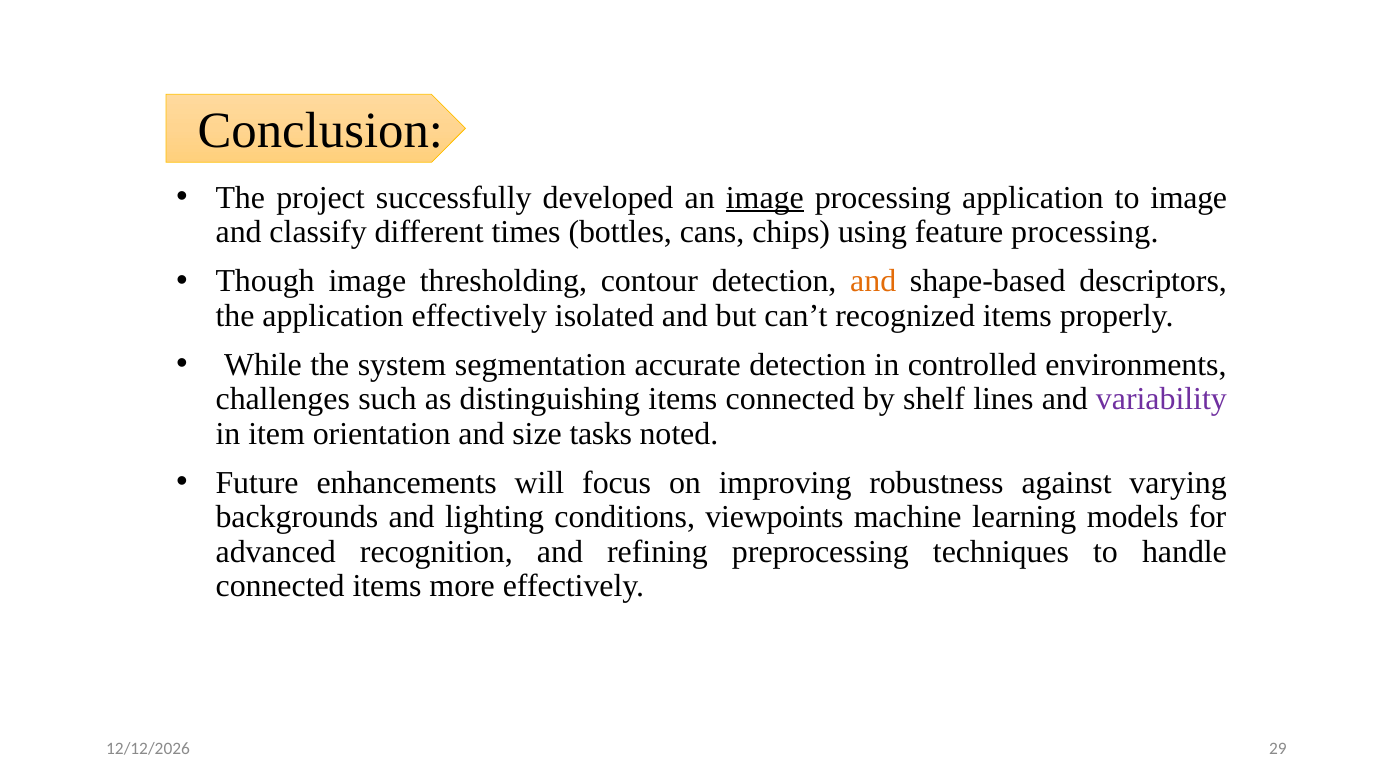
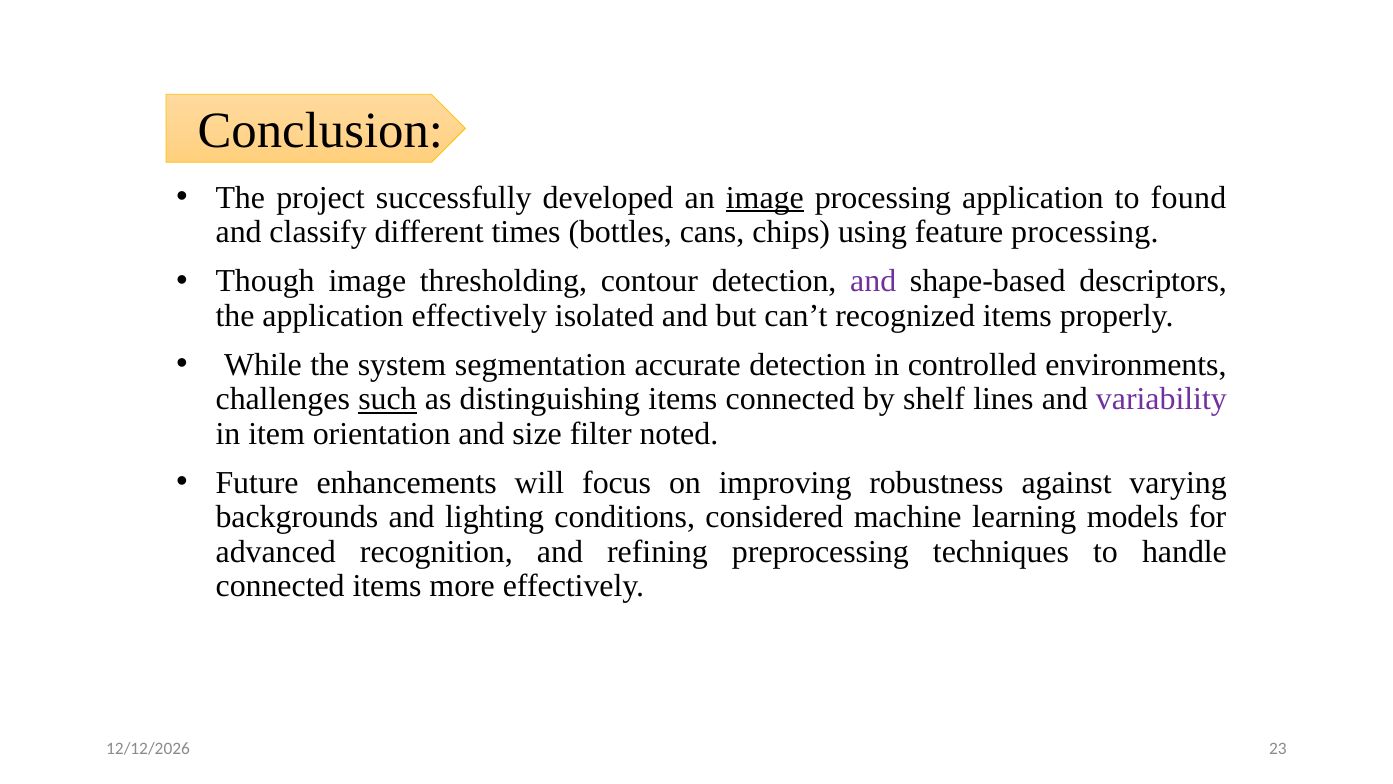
to image: image -> found
and at (873, 281) colour: orange -> purple
such underline: none -> present
tasks: tasks -> filter
viewpoints: viewpoints -> considered
29: 29 -> 23
